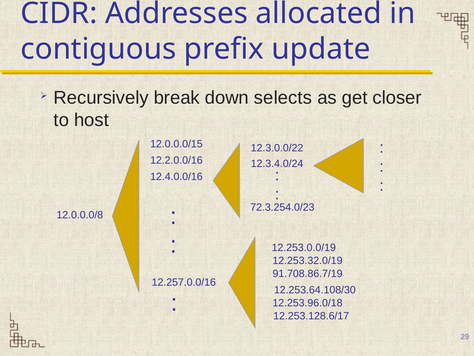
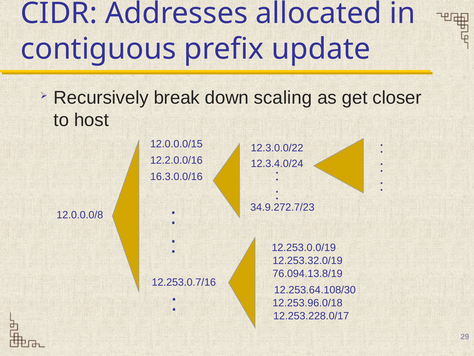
selects: selects -> scaling
12.4.0.0/16: 12.4.0.0/16 -> 16.3.0.0/16
72.3.254.0/23: 72.3.254.0/23 -> 34.9.272.7/23
91.708.86.7/19: 91.708.86.7/19 -> 76.094.13.8/19
12.257.0.0/16: 12.257.0.0/16 -> 12.253.0.7/16
12.253.128.6/17: 12.253.128.6/17 -> 12.253.228.0/17
